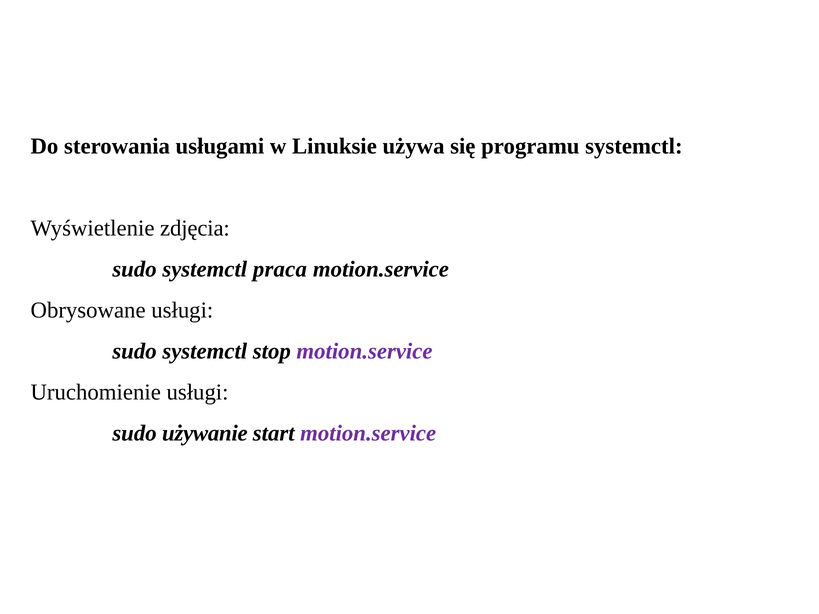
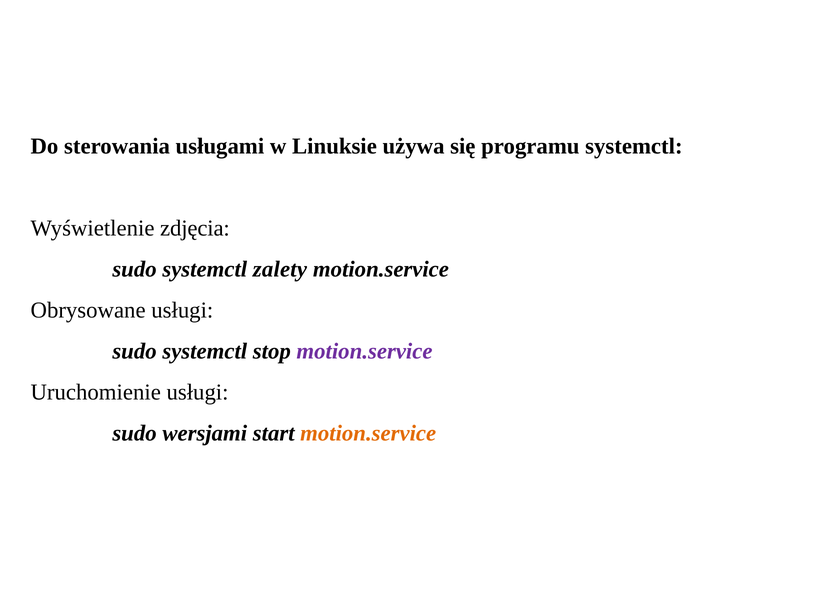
praca: praca -> zalety
używanie: używanie -> wersjami
motion.service at (368, 433) colour: purple -> orange
